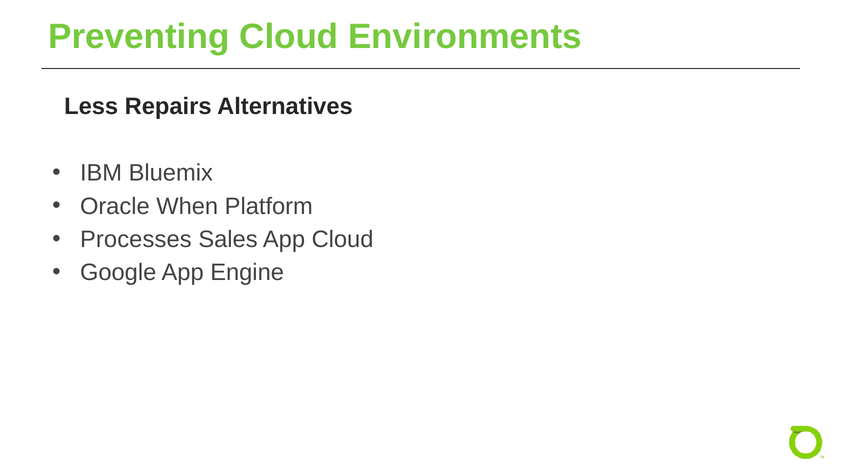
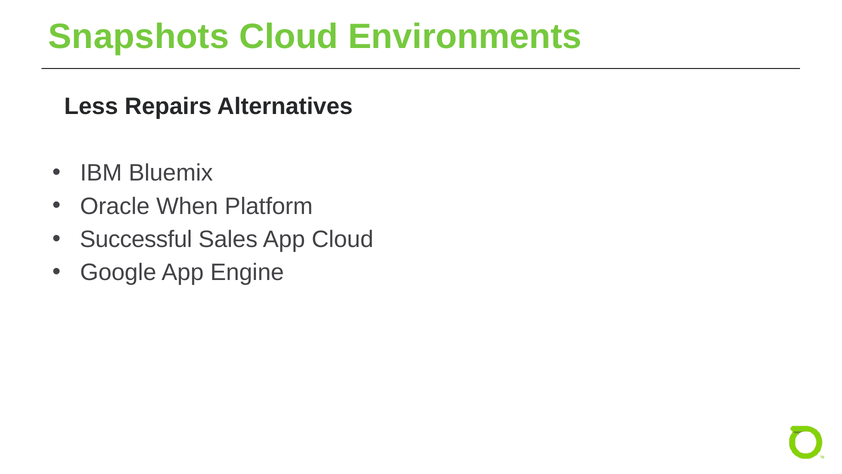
Preventing: Preventing -> Snapshots
Processes: Processes -> Successful
